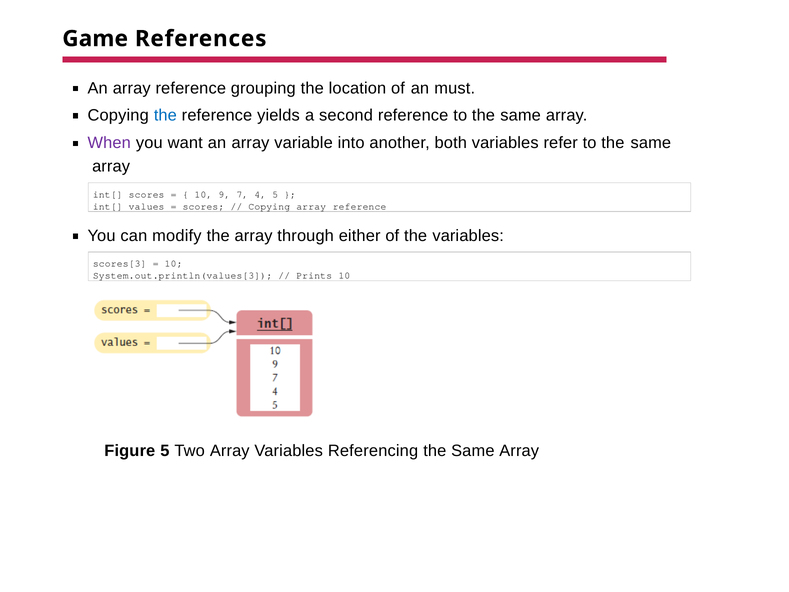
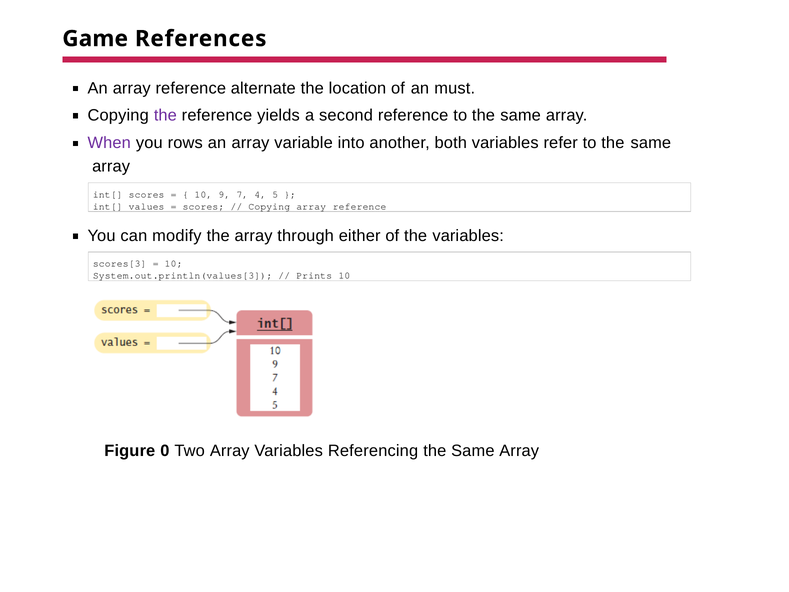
grouping: grouping -> alternate
the at (165, 115) colour: blue -> purple
want: want -> rows
Figure 5: 5 -> 0
